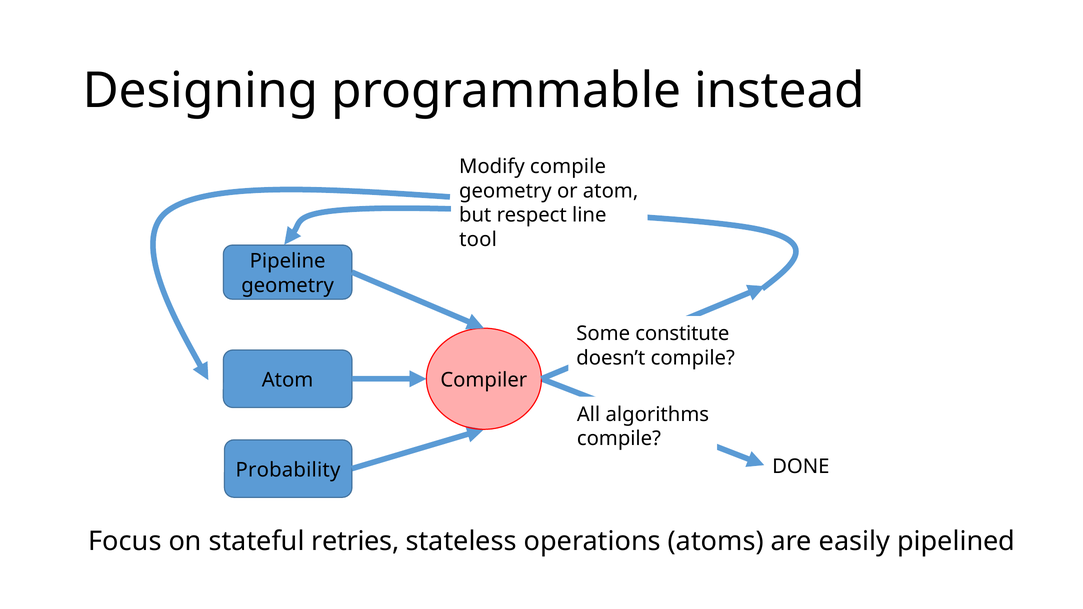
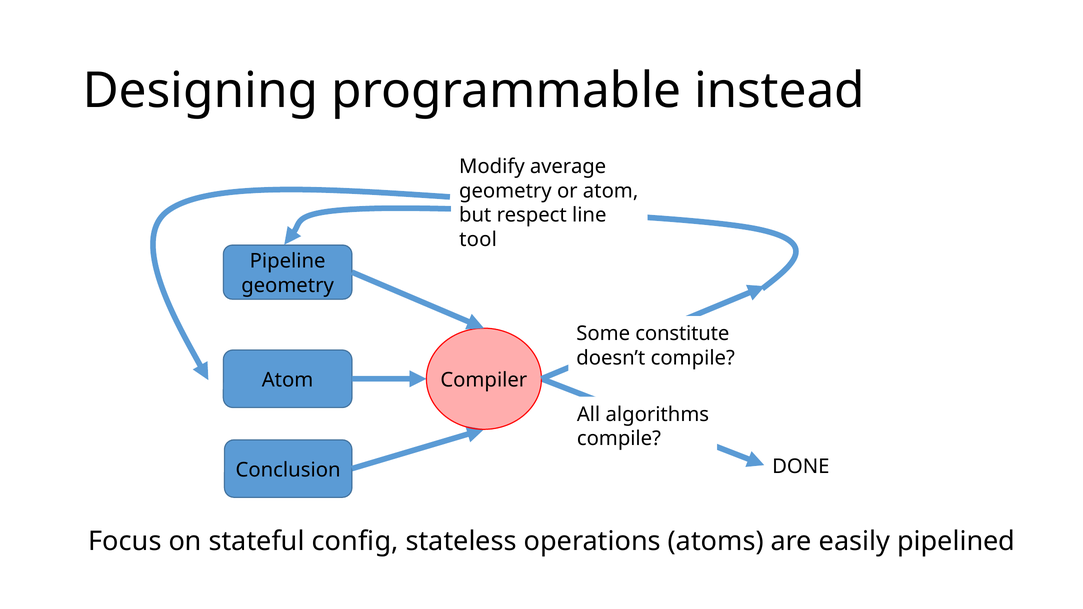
Modify compile: compile -> average
Probability: Probability -> Conclusion
retries: retries -> config
